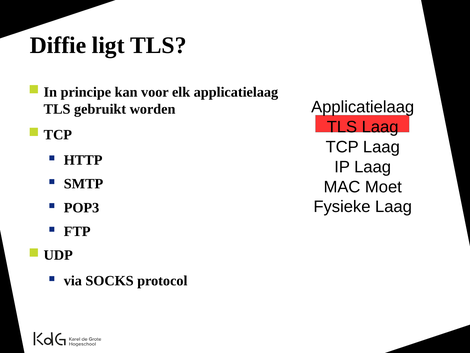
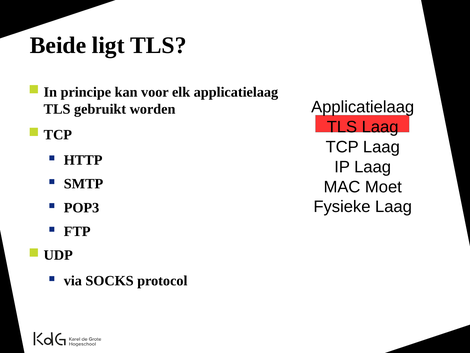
Diffie: Diffie -> Beide
